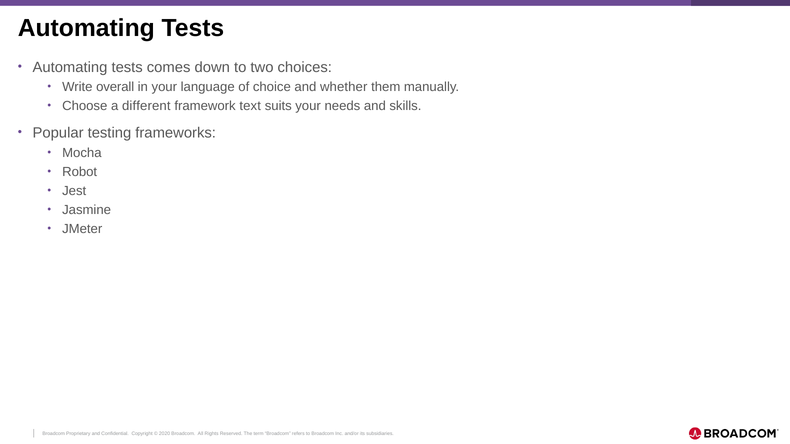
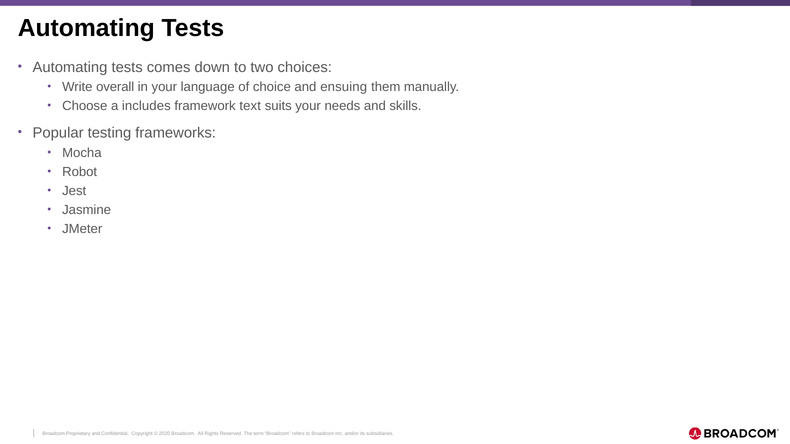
whether: whether -> ensuing
different: different -> includes
